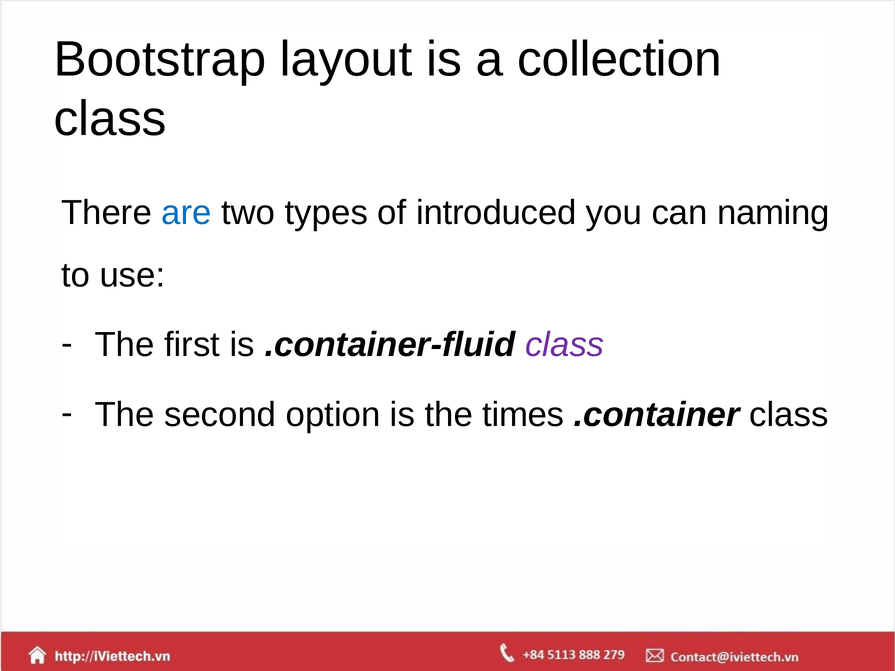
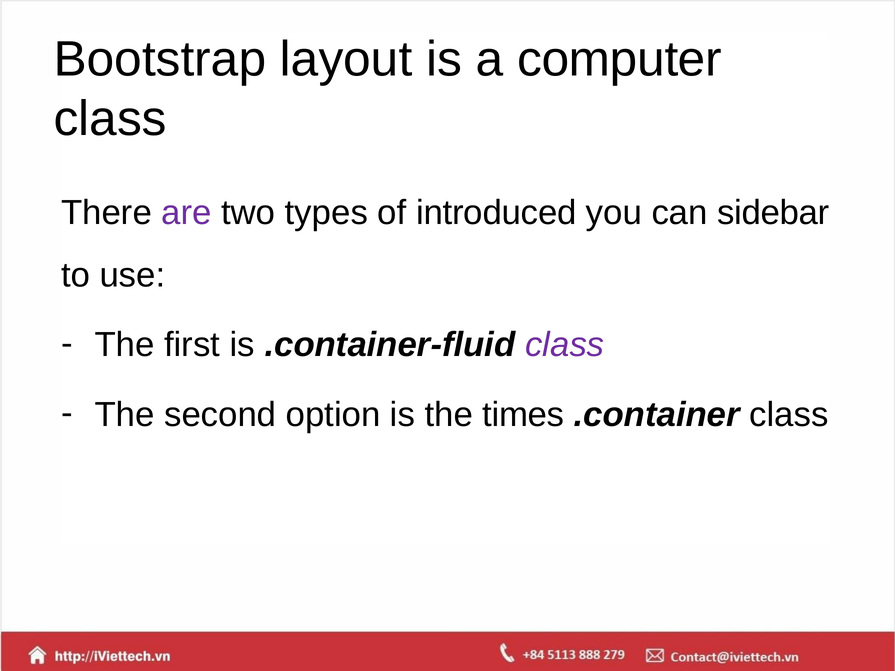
collection: collection -> computer
are colour: blue -> purple
naming: naming -> sidebar
